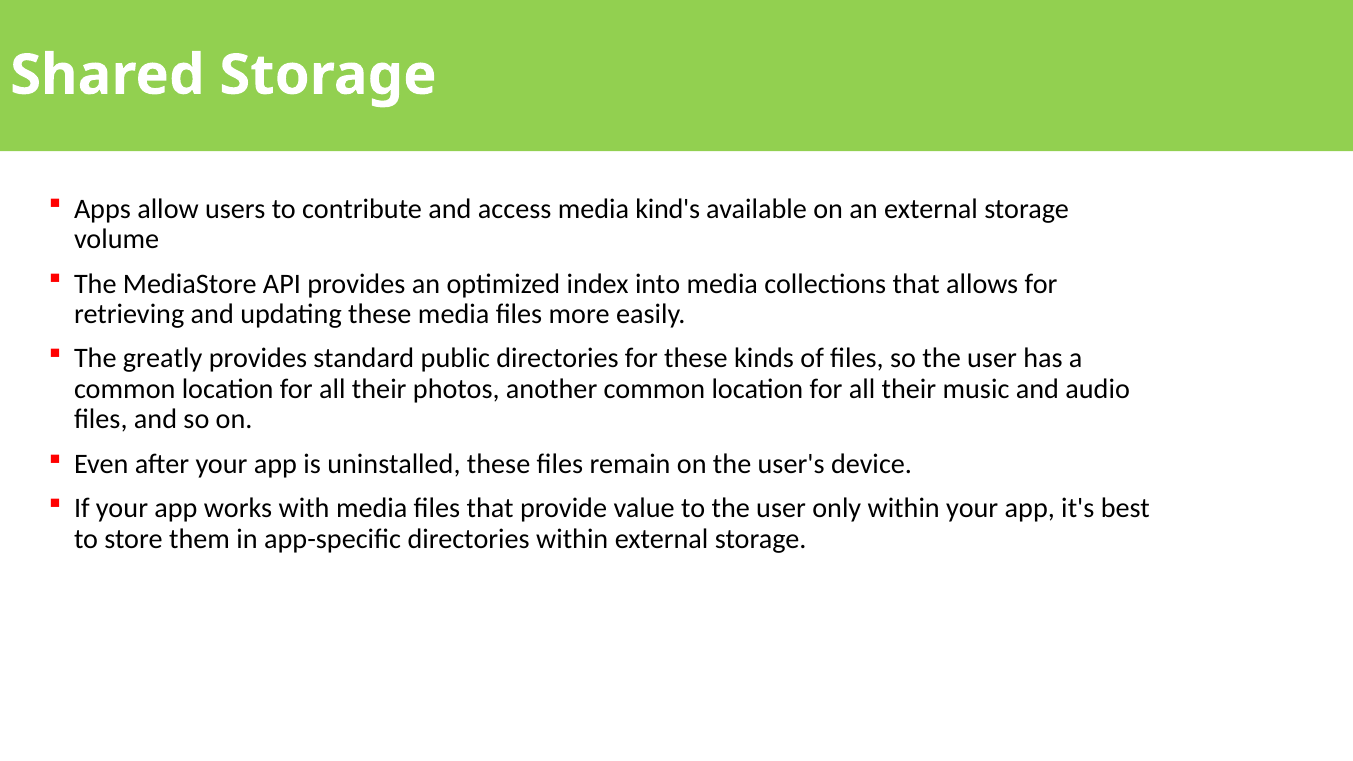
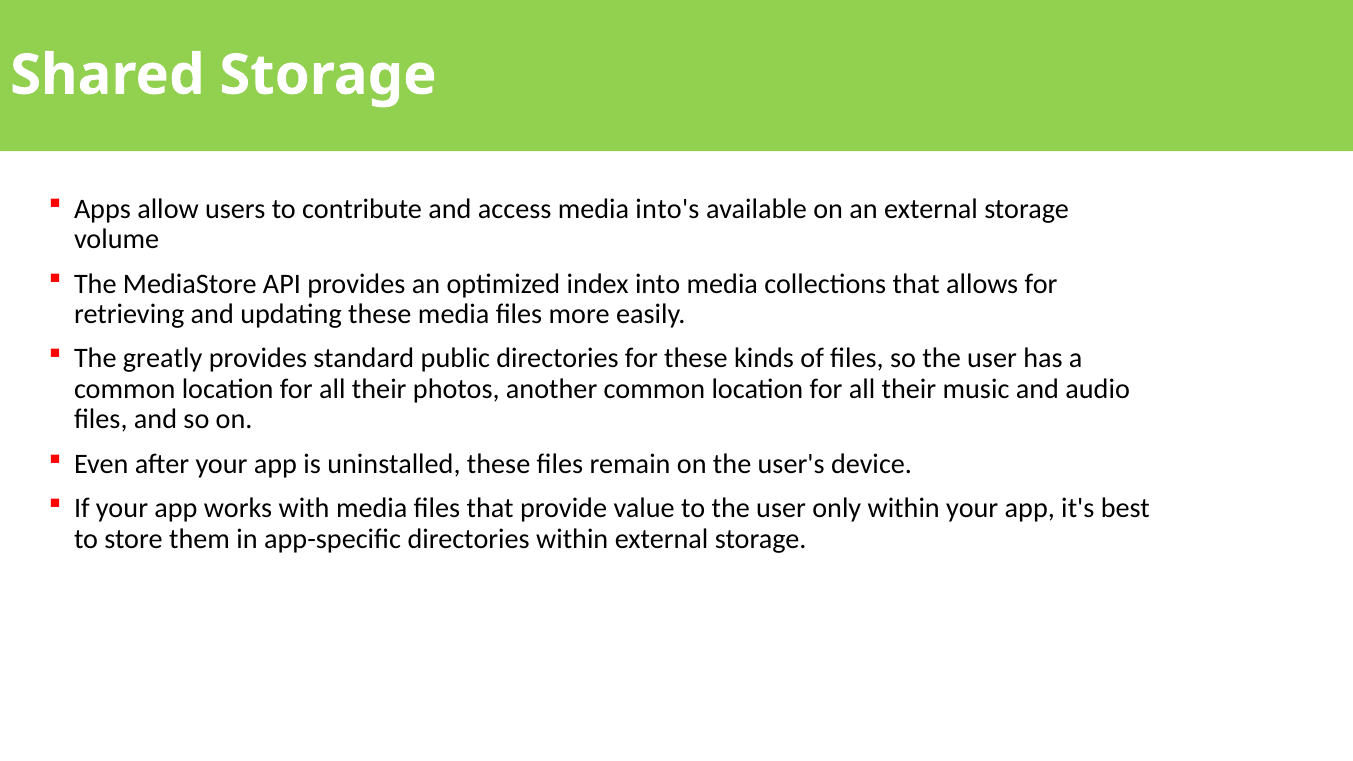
kind's: kind's -> into's
